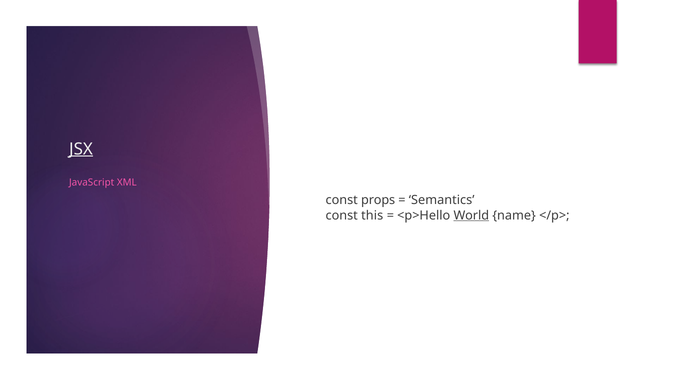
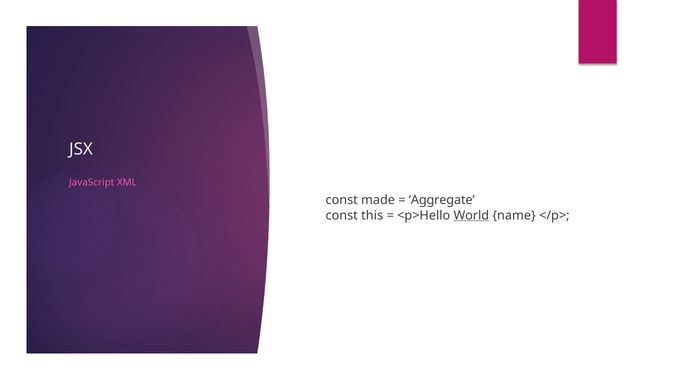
JSX underline: present -> none
props: props -> made
Semantics: Semantics -> Aggregate
